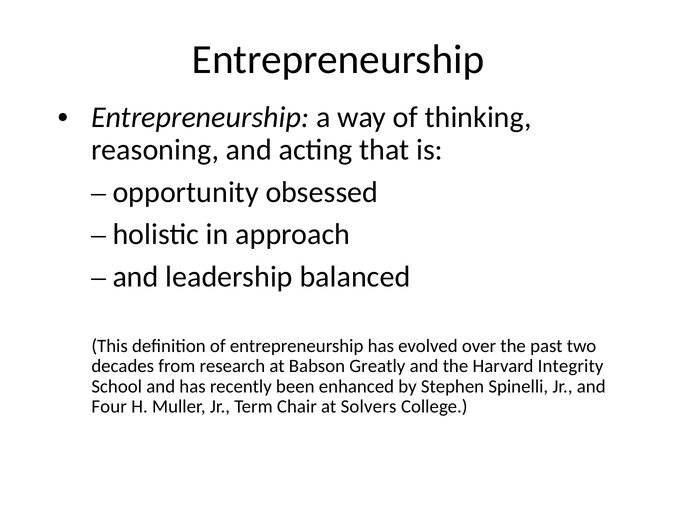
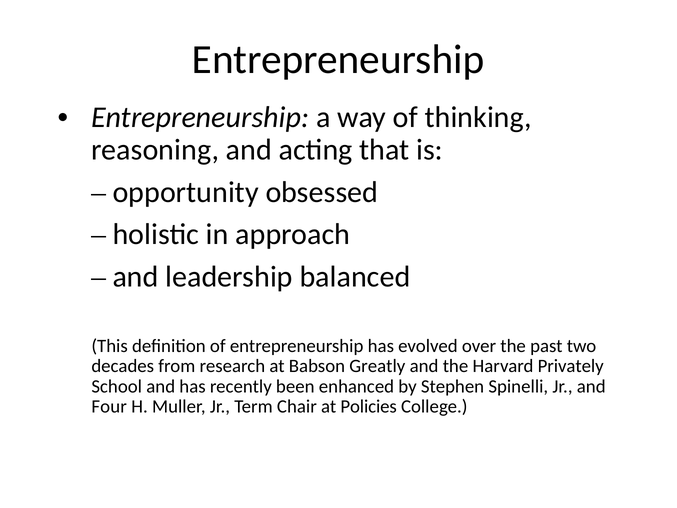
Integrity: Integrity -> Privately
Solvers: Solvers -> Policies
